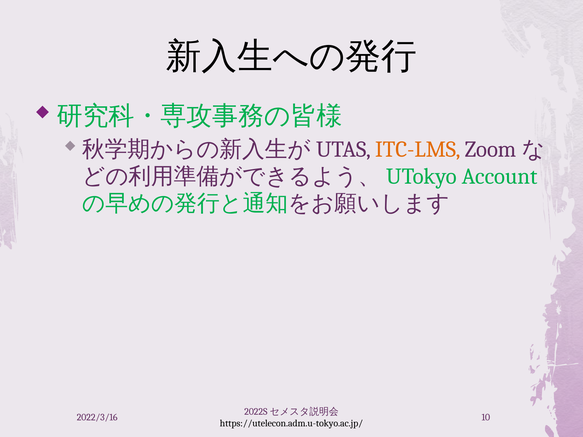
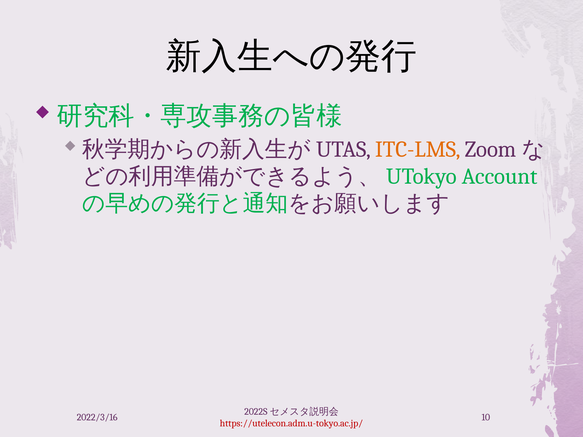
https://utelecon.adm.u-tokyo.ac.jp/ colour: black -> red
